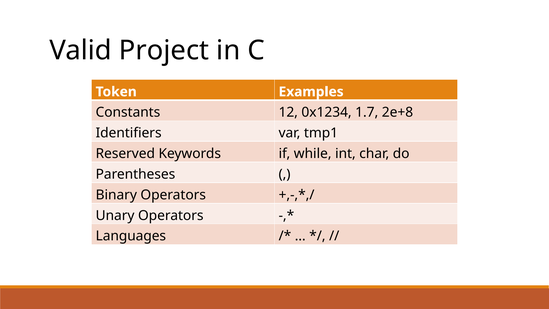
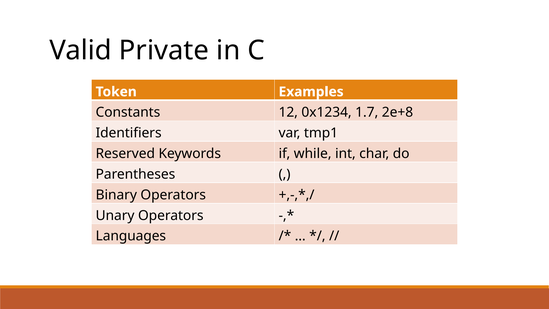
Project: Project -> Private
